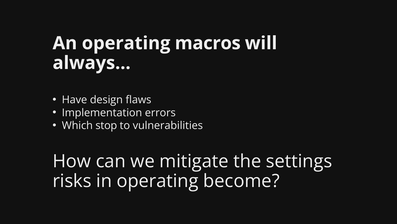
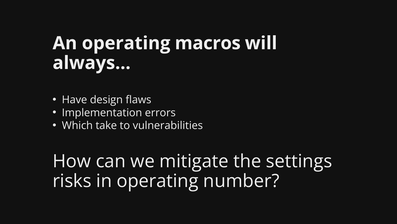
stop: stop -> take
become: become -> number
